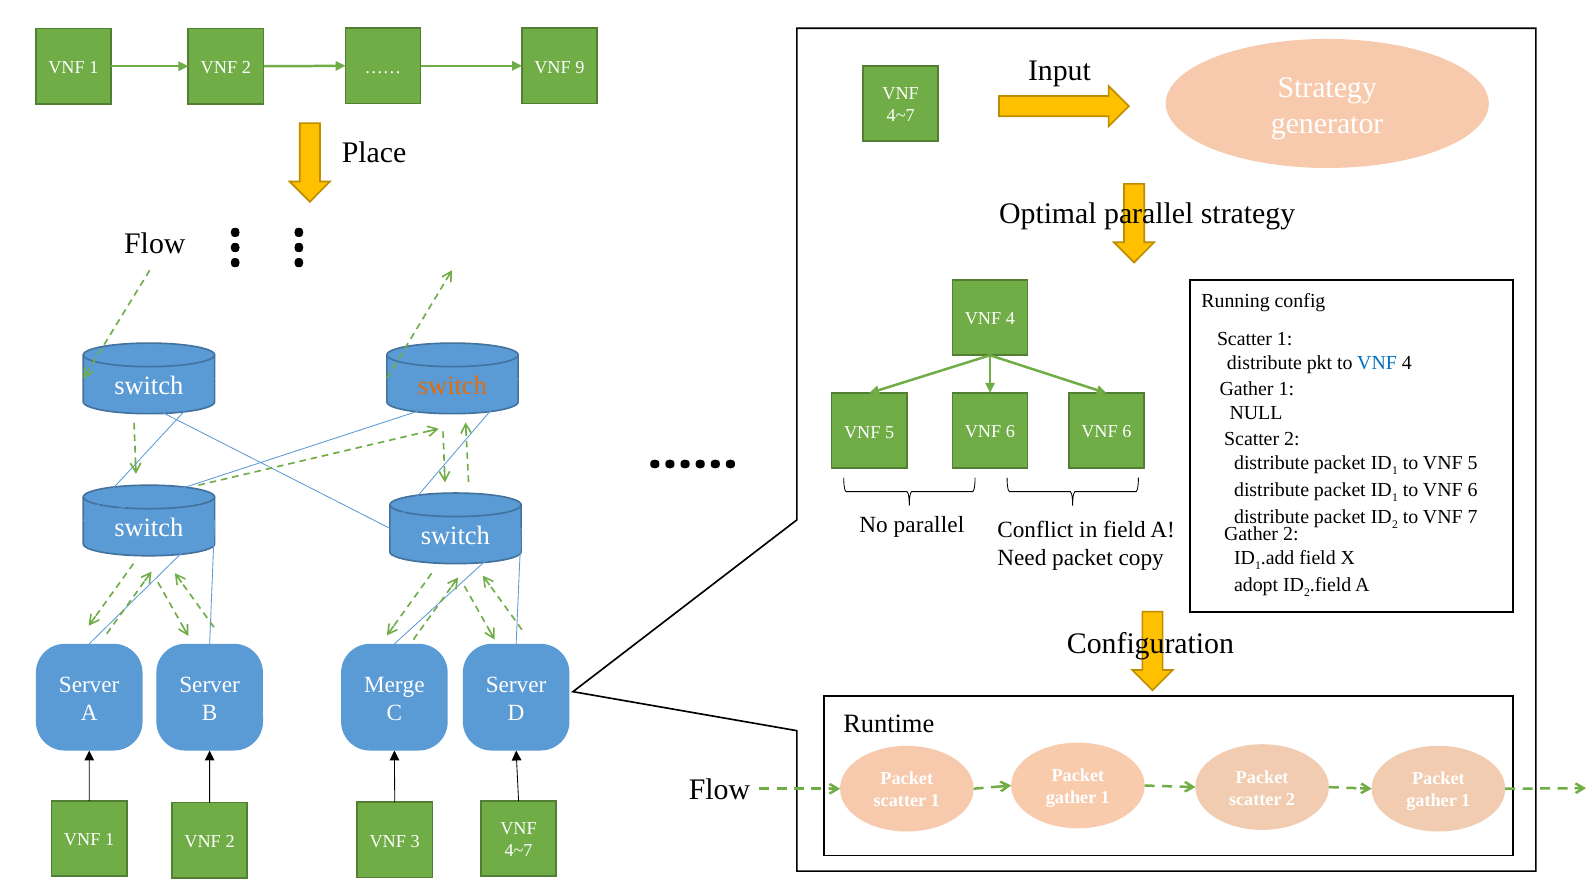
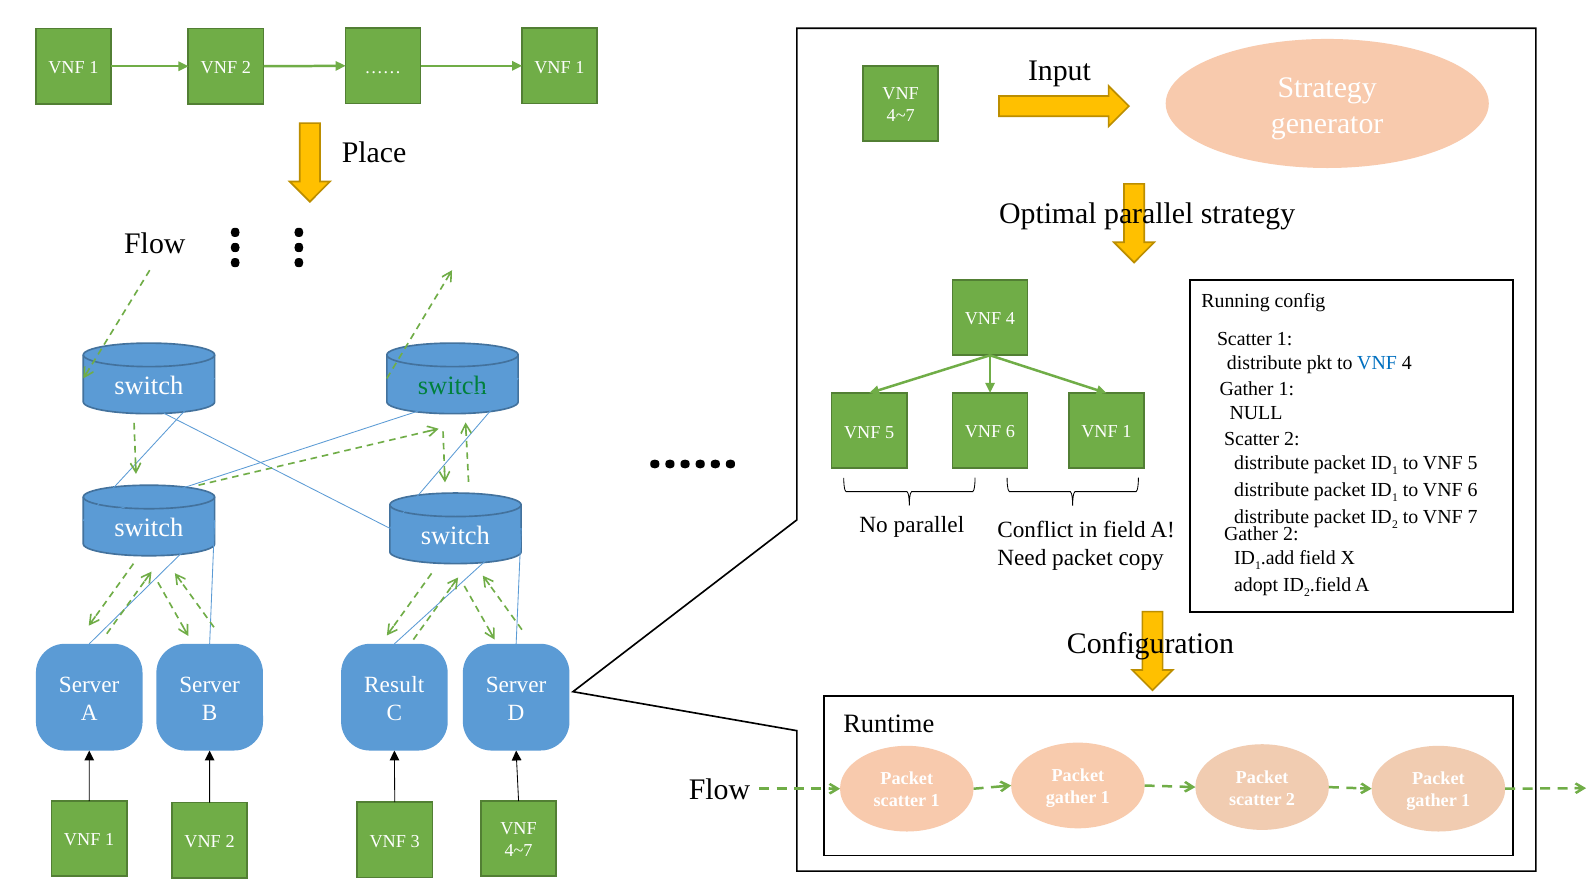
9 at (580, 67): 9 -> 1
switch at (452, 386) colour: orange -> green
6 VNF 6: 6 -> 1
Merge: Merge -> Result
